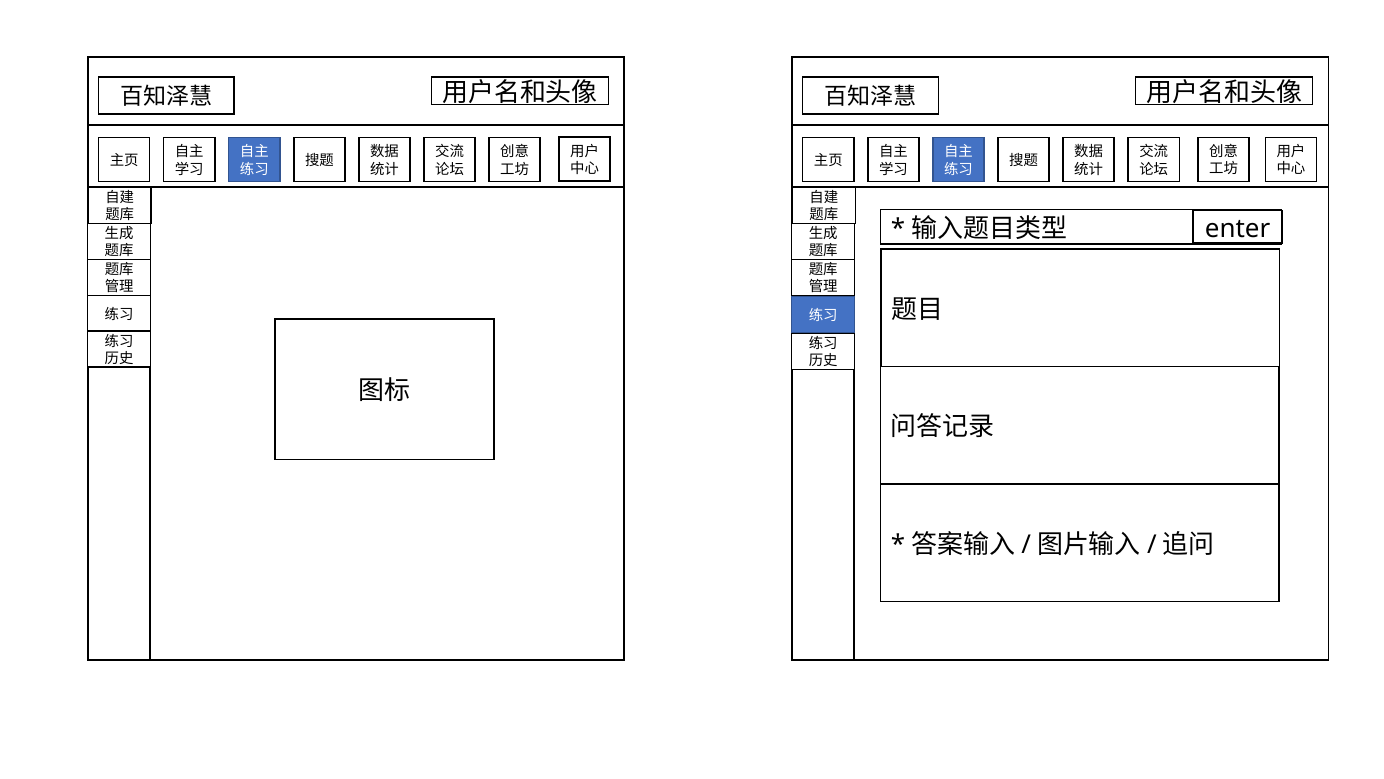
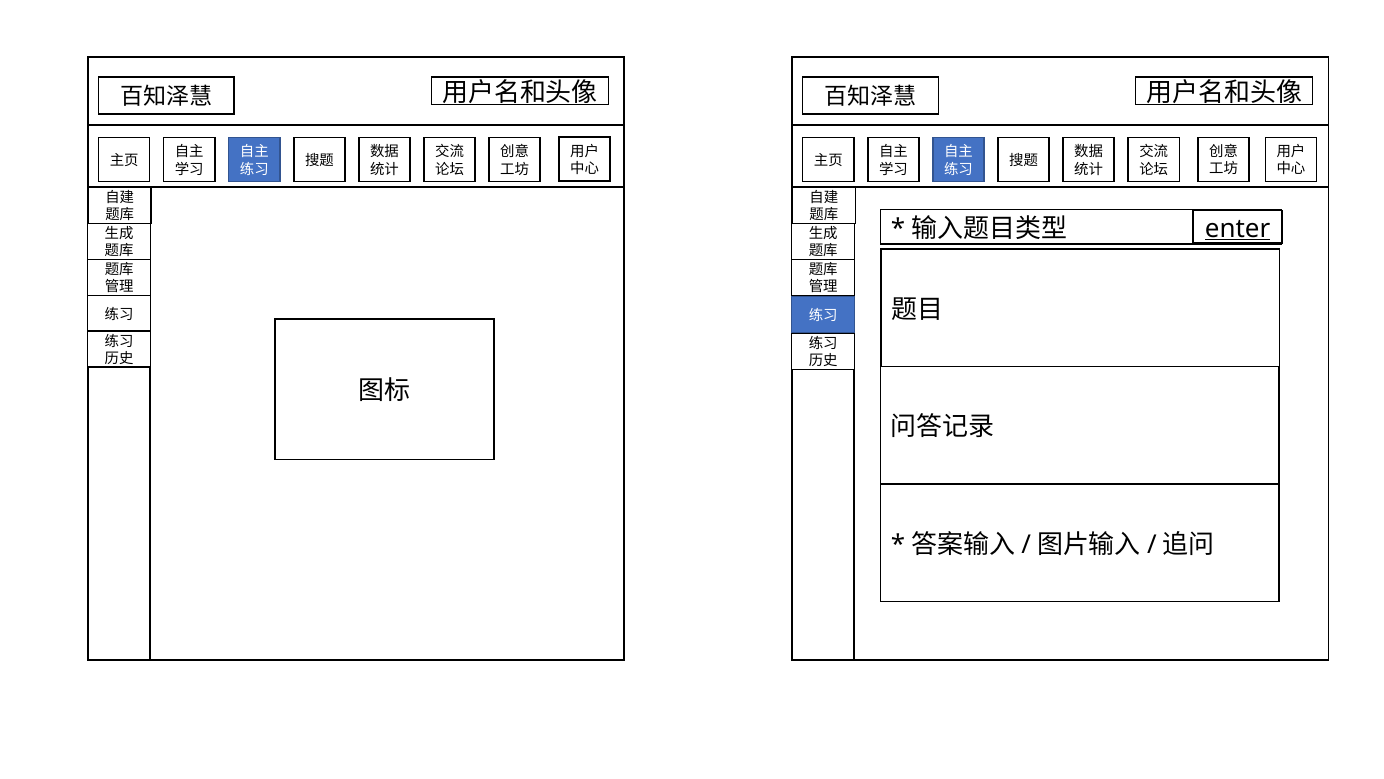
enter underline: none -> present
